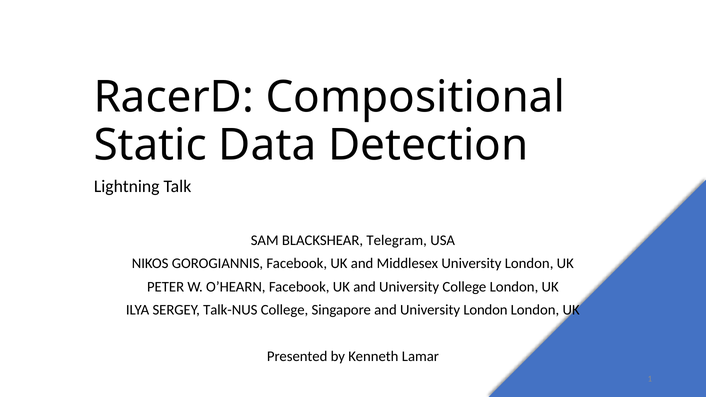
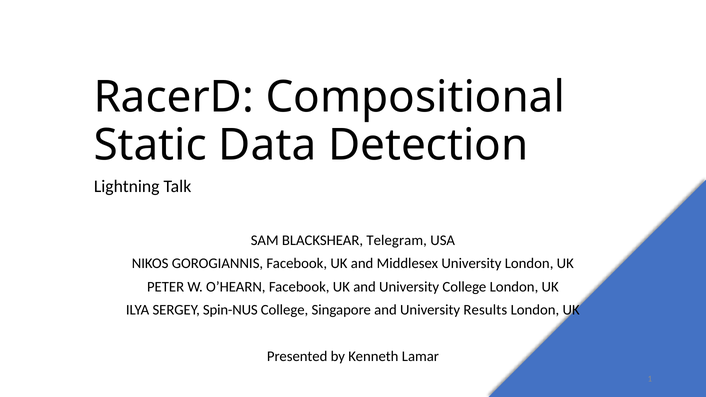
Talk-NUS: Talk-NUS -> Spin-NUS
and University London: London -> Results
